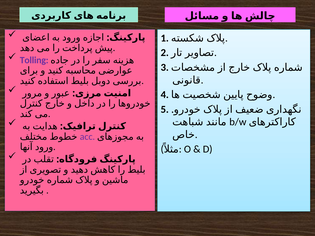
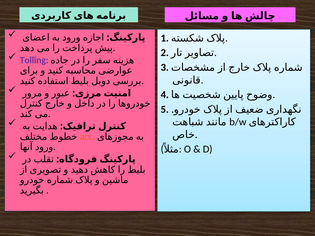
acc colour: purple -> orange
